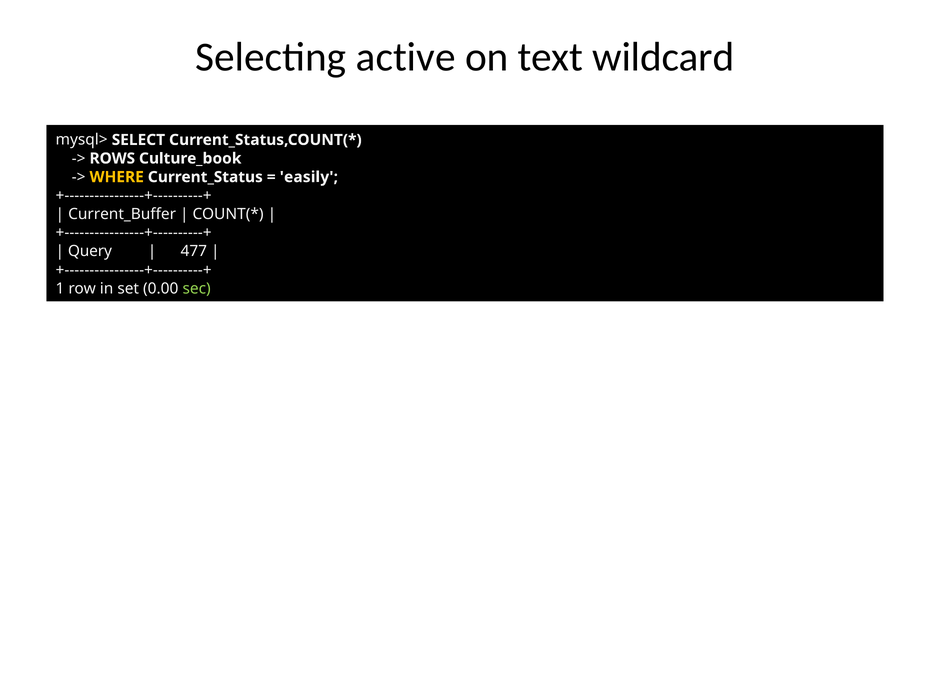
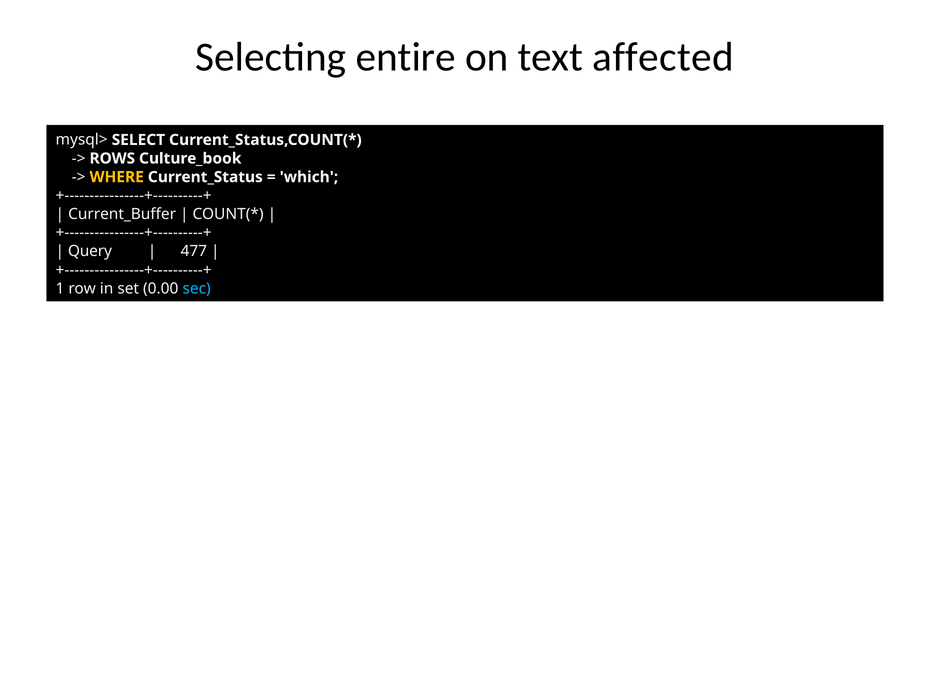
active: active -> entire
wildcard: wildcard -> affected
easily: easily -> which
sec colour: light green -> light blue
